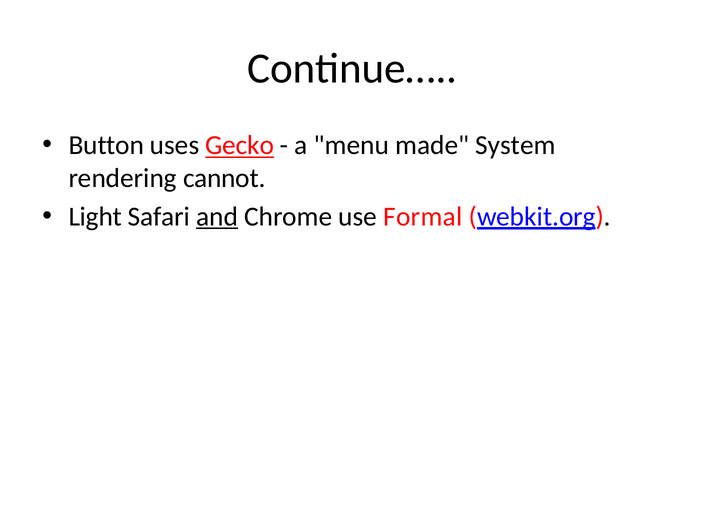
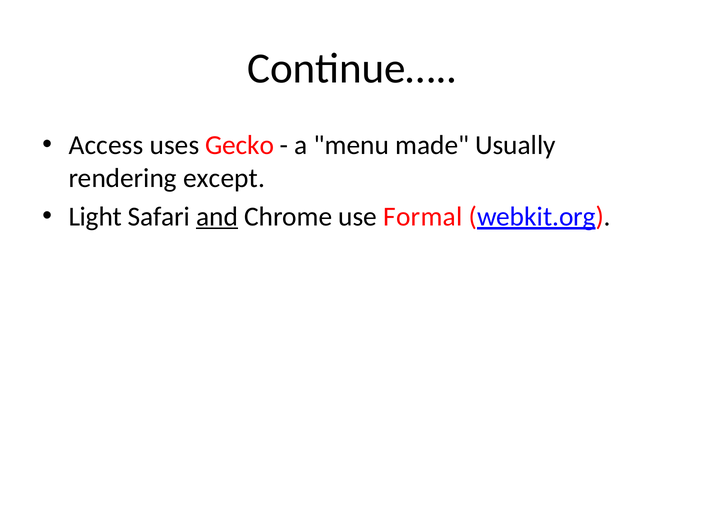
Button: Button -> Access
Gecko underline: present -> none
System: System -> Usually
cannot: cannot -> except
